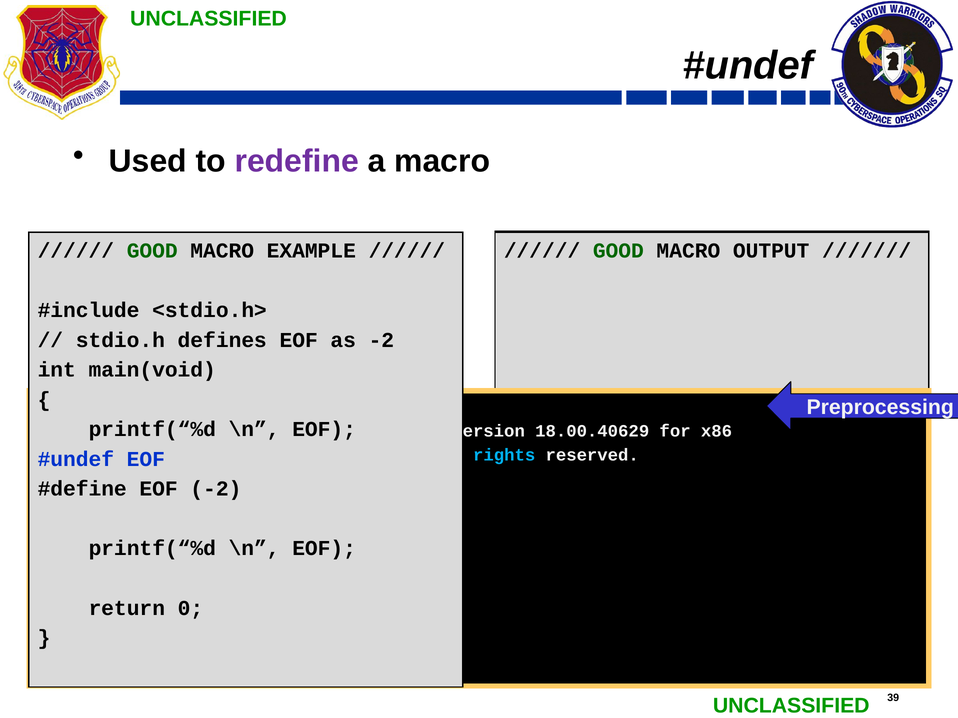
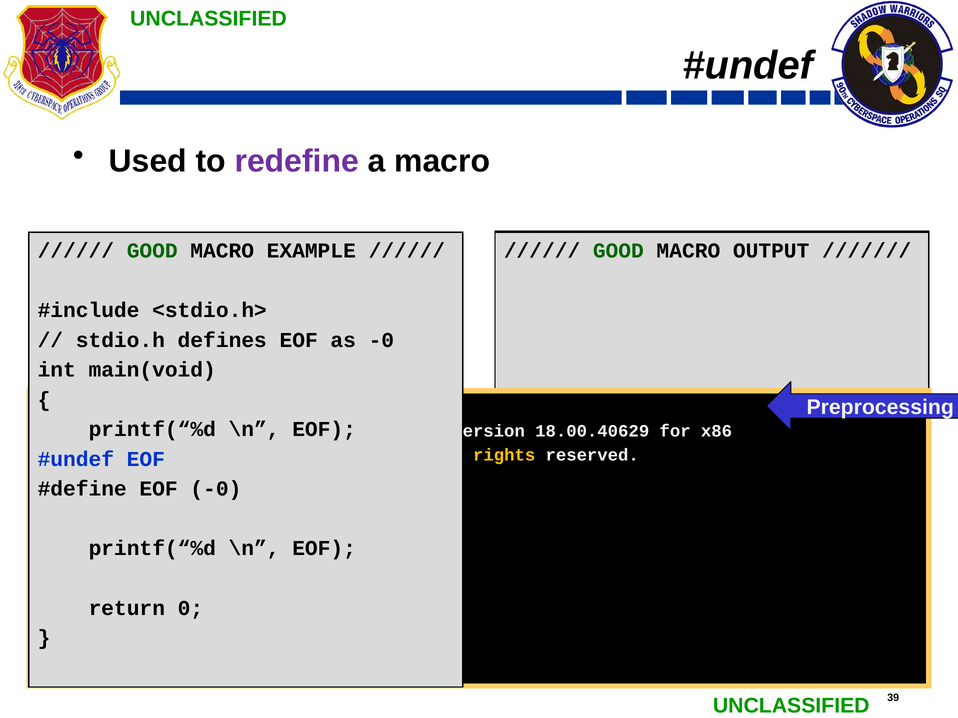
as -2: -2 -> -0
rights colour: light blue -> yellow
EOF -2: -2 -> -0
